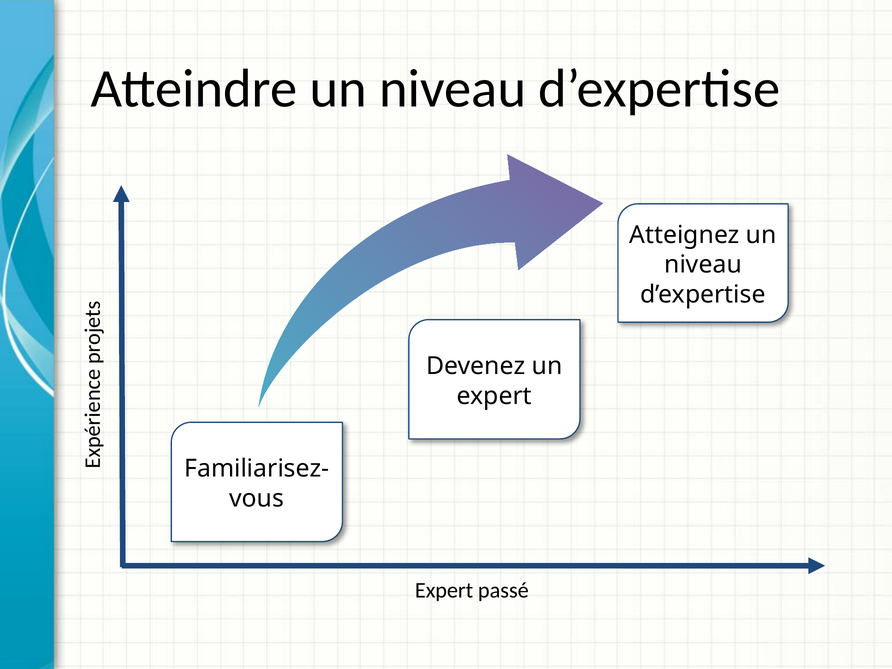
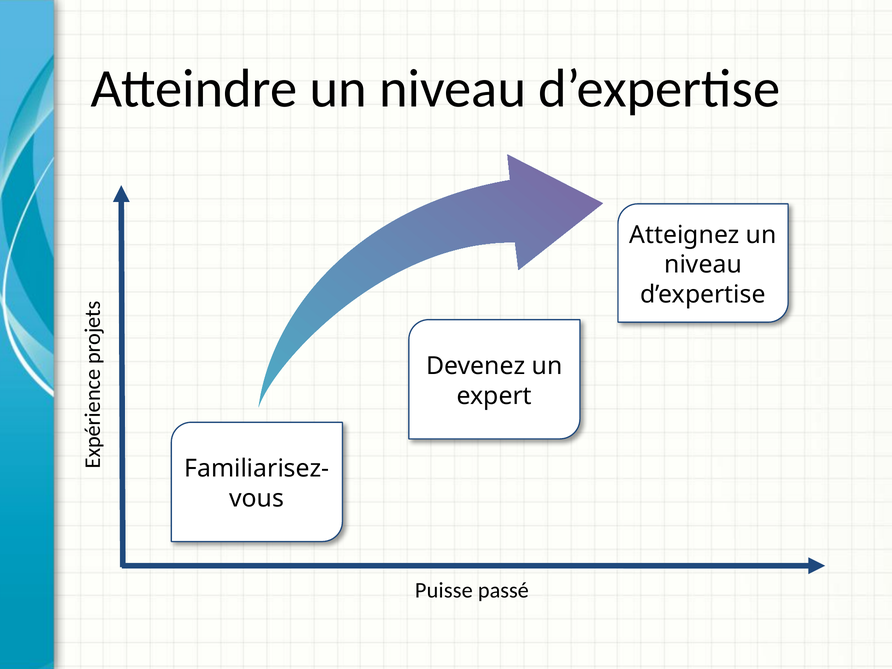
Expert at (444, 590): Expert -> Puisse
